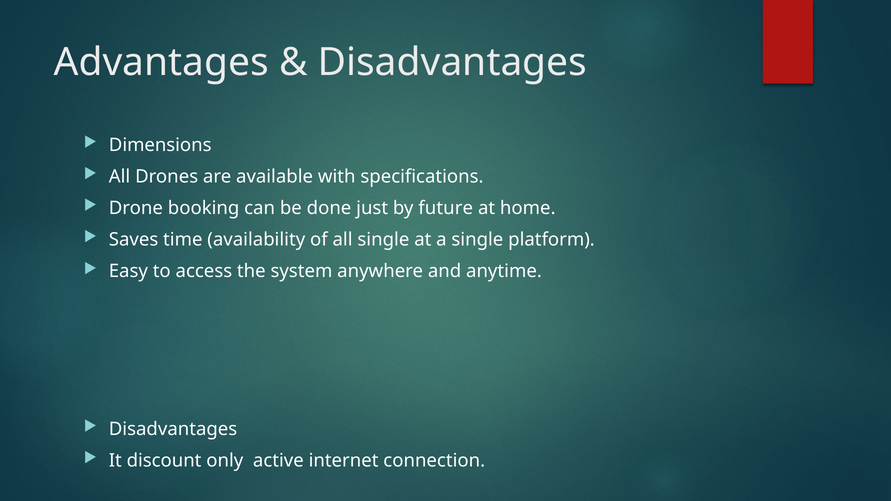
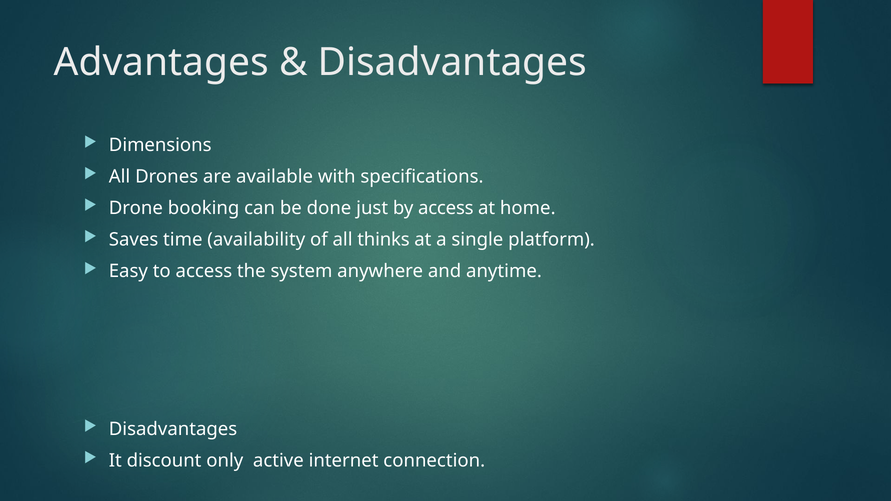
by future: future -> access
all single: single -> thinks
